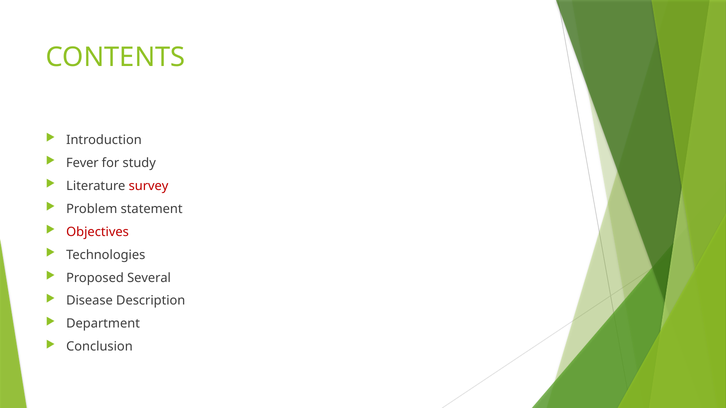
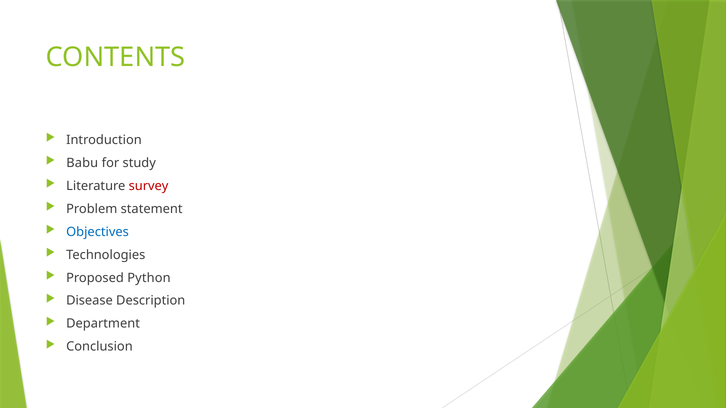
Fever: Fever -> Babu
Objectives colour: red -> blue
Several: Several -> Python
